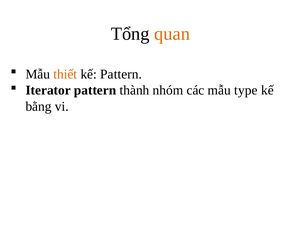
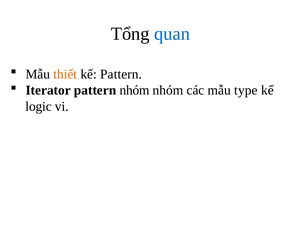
quan colour: orange -> blue
pattern thành: thành -> nhóm
bằng: bằng -> logic
